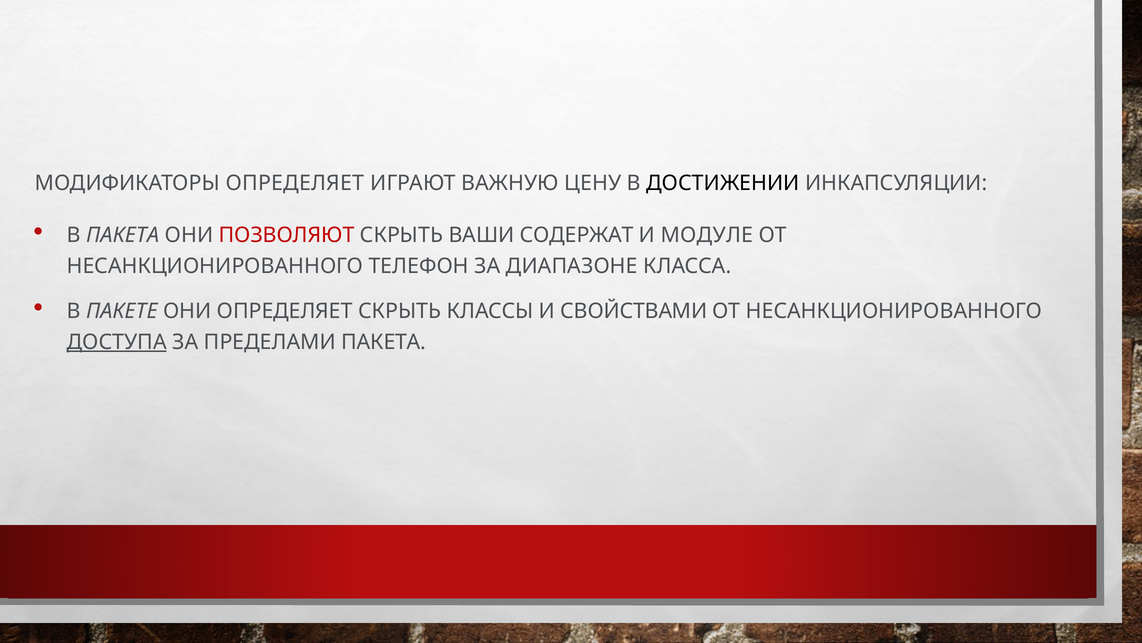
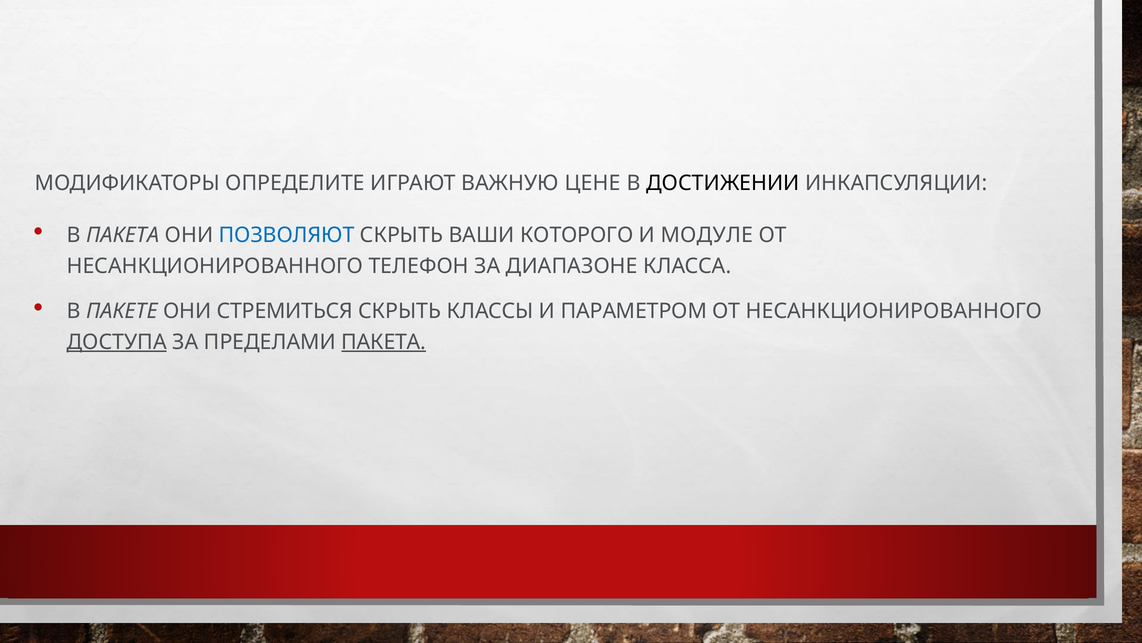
МОДИФИКАТОРЫ ОПРЕДЕЛЯЕТ: ОПРЕДЕЛЯЕТ -> ОПРЕДЕЛИТЕ
ЦЕНУ: ЦЕНУ -> ЦЕНЕ
ПОЗВОЛЯЮТ colour: red -> blue
СОДЕРЖАТ: СОДЕРЖАТ -> КОТОРОГО
ОНИ ОПРЕДЕЛЯЕТ: ОПРЕДЕЛЯЕТ -> СТРЕМИТЬСЯ
СВОЙСТВАМИ: СВОЙСТВАМИ -> ПАРАМЕТРОМ
ПАКЕТА at (384, 342) underline: none -> present
